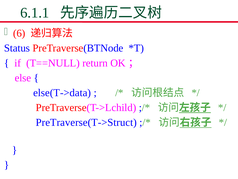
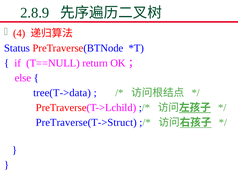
6.1.1: 6.1.1 -> 2.8.9
6: 6 -> 4
else(T->data: else(T->data -> tree(T->data
